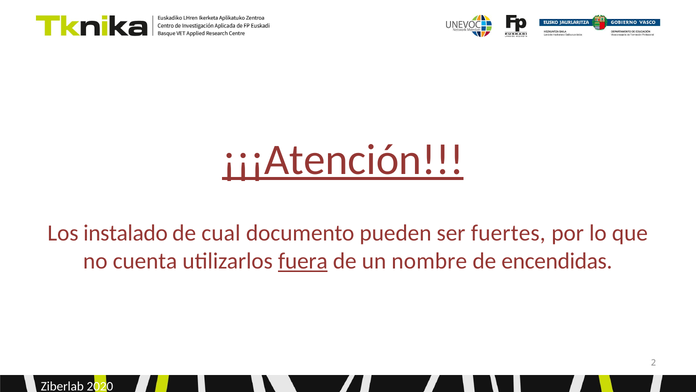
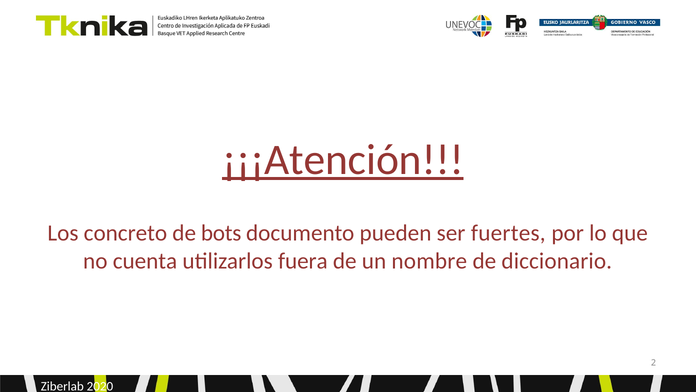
instalado: instalado -> concreto
cual: cual -> bots
fuera underline: present -> none
encendidas: encendidas -> diccionario
